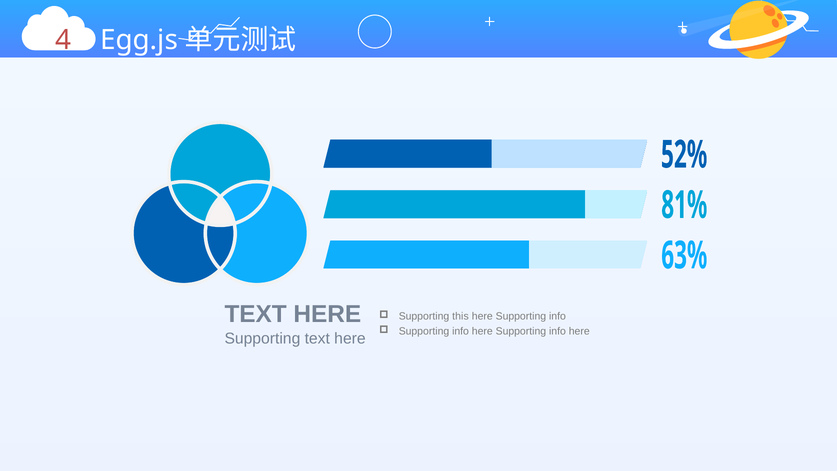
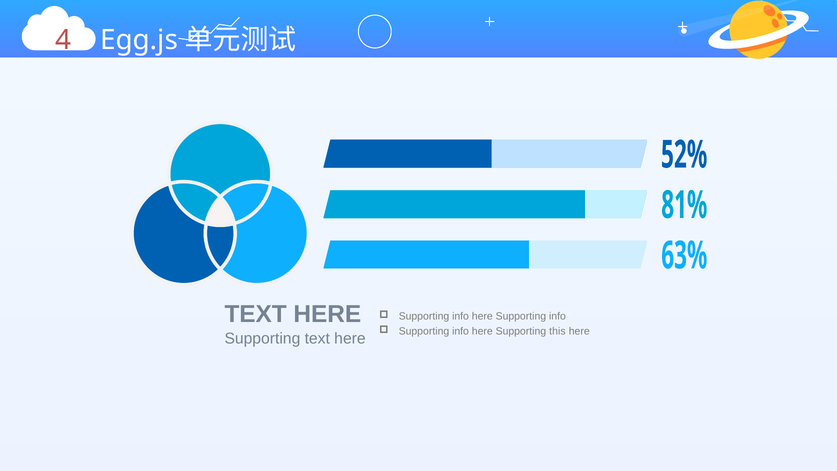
this at (460, 316): this -> info
info at (557, 331): info -> this
